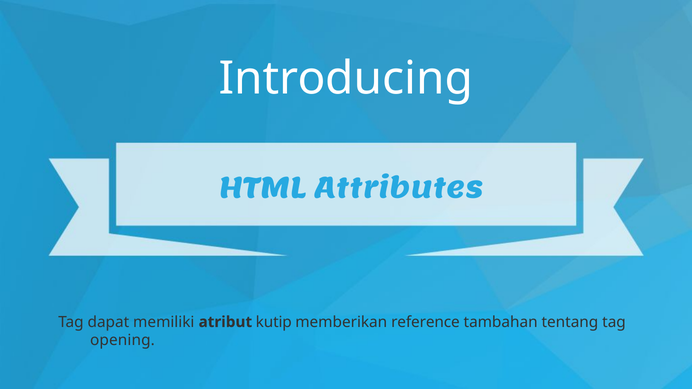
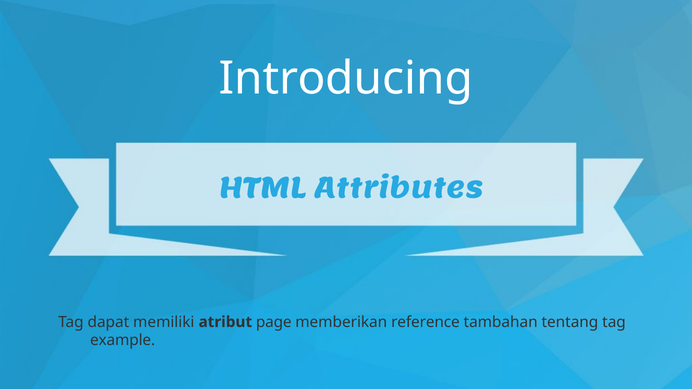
kutip: kutip -> page
opening: opening -> example
